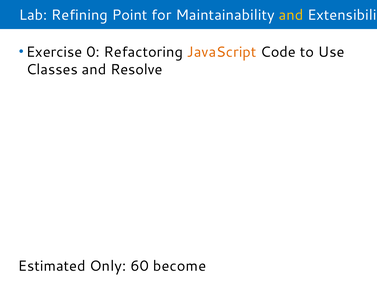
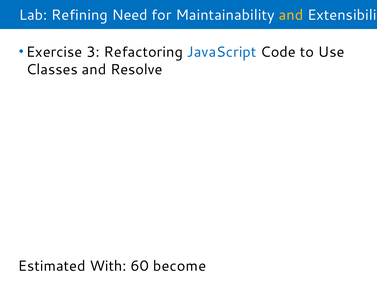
Point: Point -> Need
0: 0 -> 3
JavaScript colour: orange -> blue
Only: Only -> With
